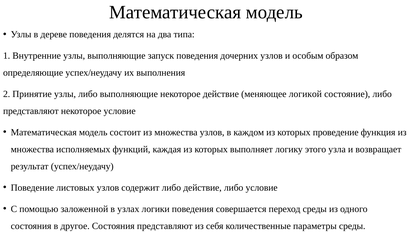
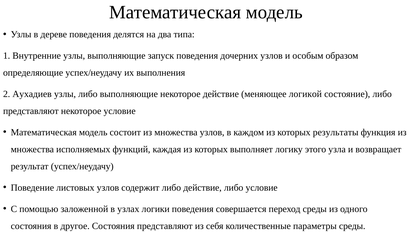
Принятие: Принятие -> Аухадиев
проведение: проведение -> результаты
